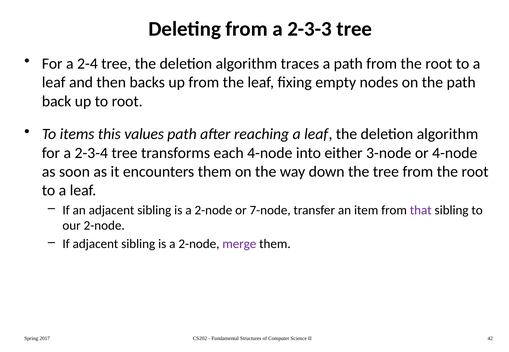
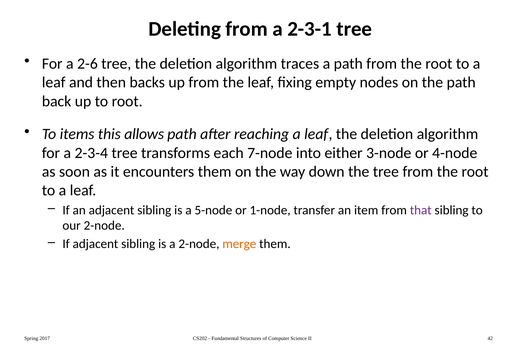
2-3-3: 2-3-3 -> 2-3-1
2-4: 2-4 -> 2-6
values: values -> allows
each 4-node: 4-node -> 7-node
2-node at (213, 210): 2-node -> 5-node
7-node: 7-node -> 1-node
merge colour: purple -> orange
